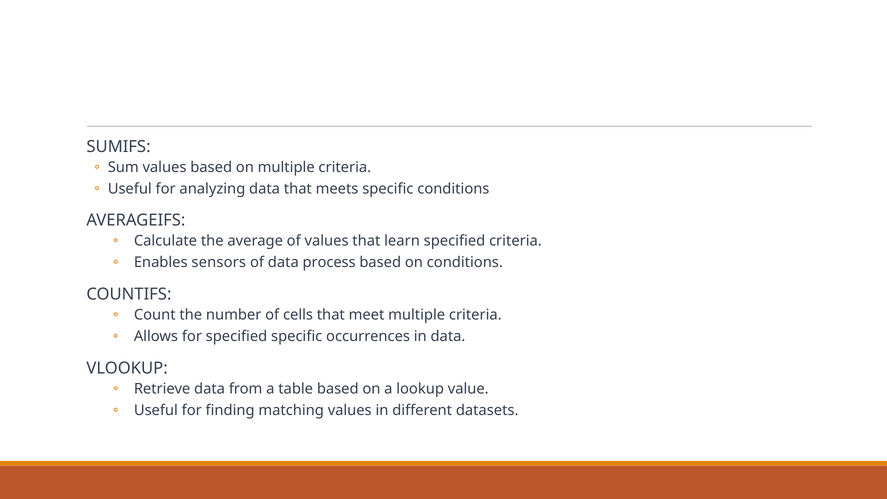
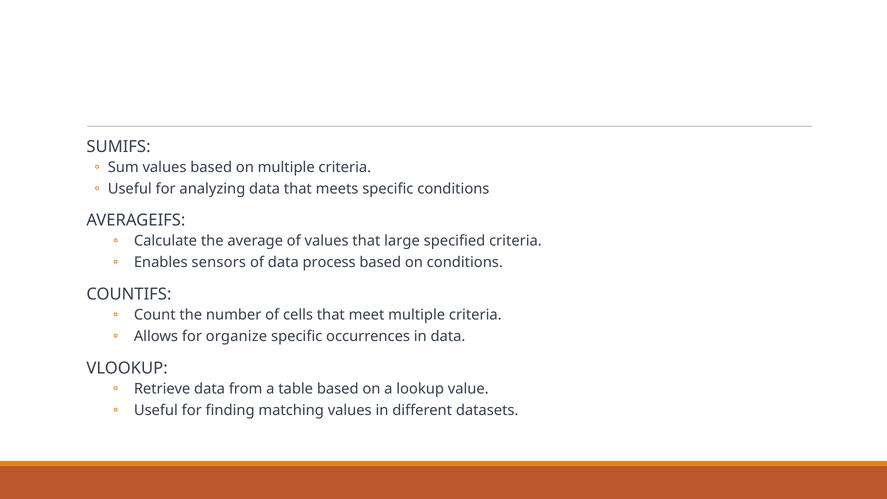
learn: learn -> large
for specified: specified -> organize
